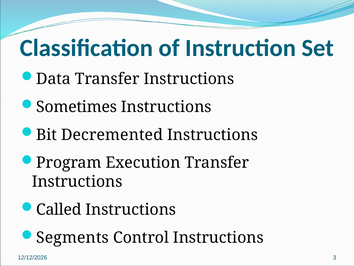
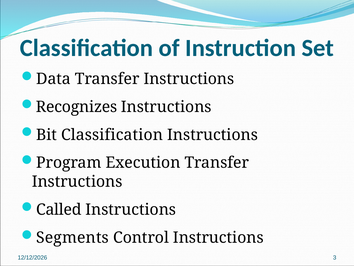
Sometimes: Sometimes -> Recognizes
Bit Decremented: Decremented -> Classification
